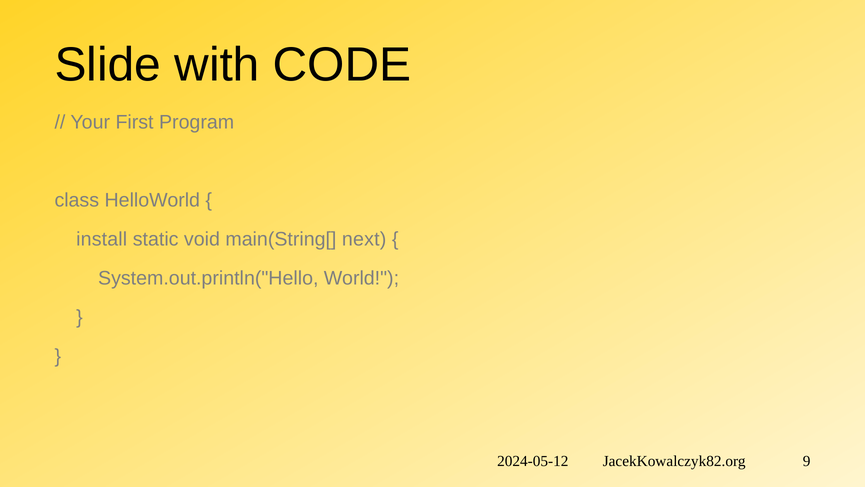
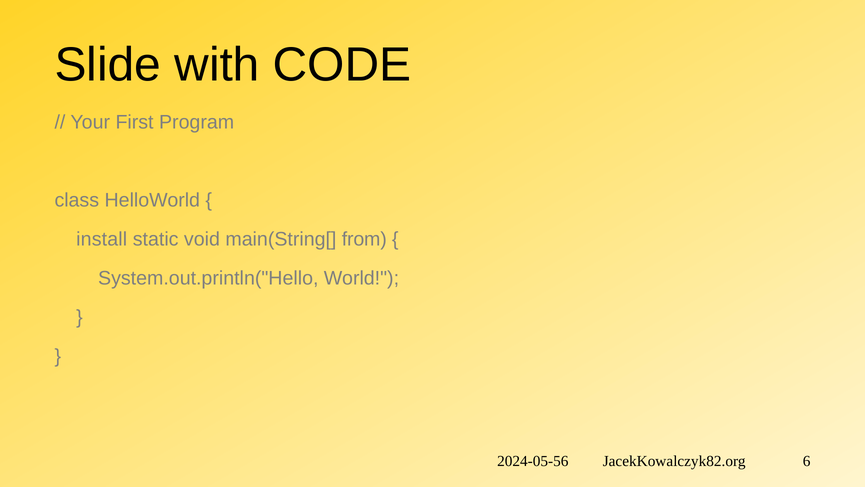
next: next -> from
2024-05-12: 2024-05-12 -> 2024-05-56
9: 9 -> 6
